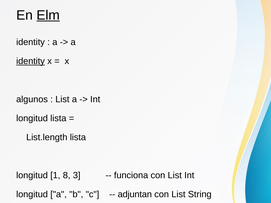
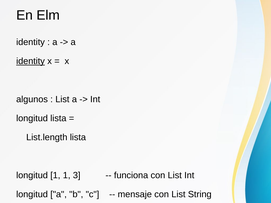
Elm underline: present -> none
1 8: 8 -> 1
adjuntan: adjuntan -> mensaje
